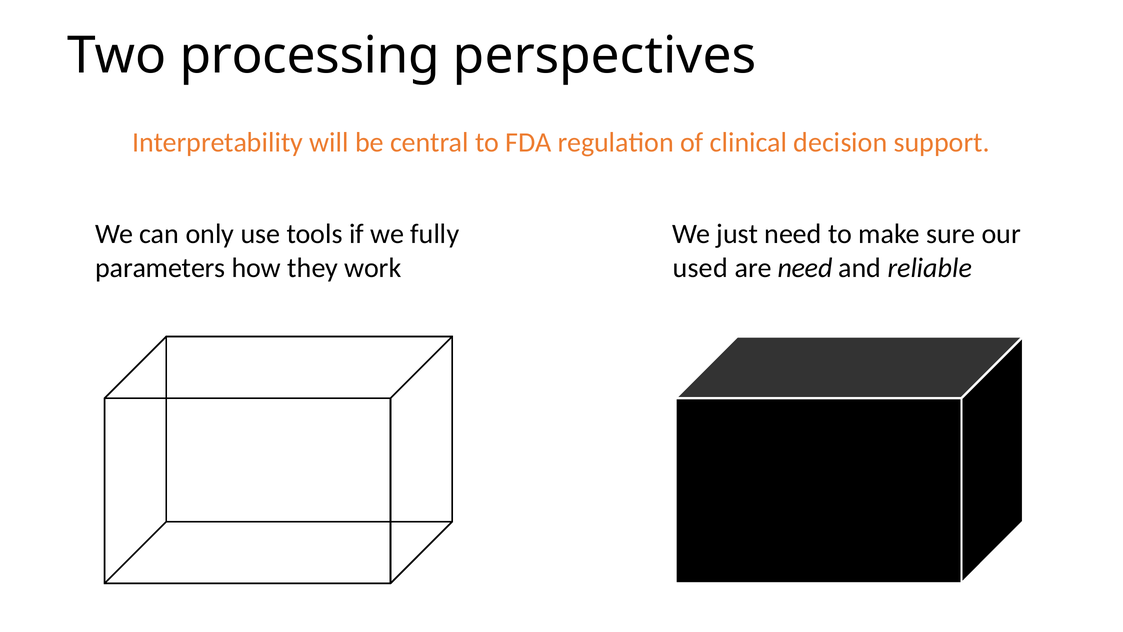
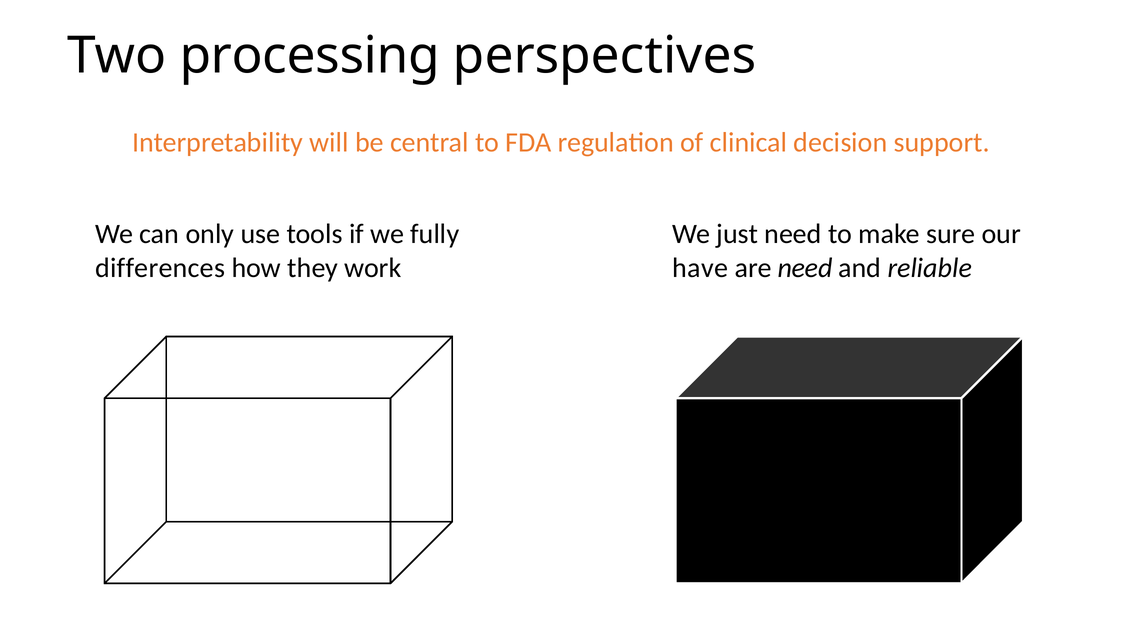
parameters: parameters -> differences
used: used -> have
